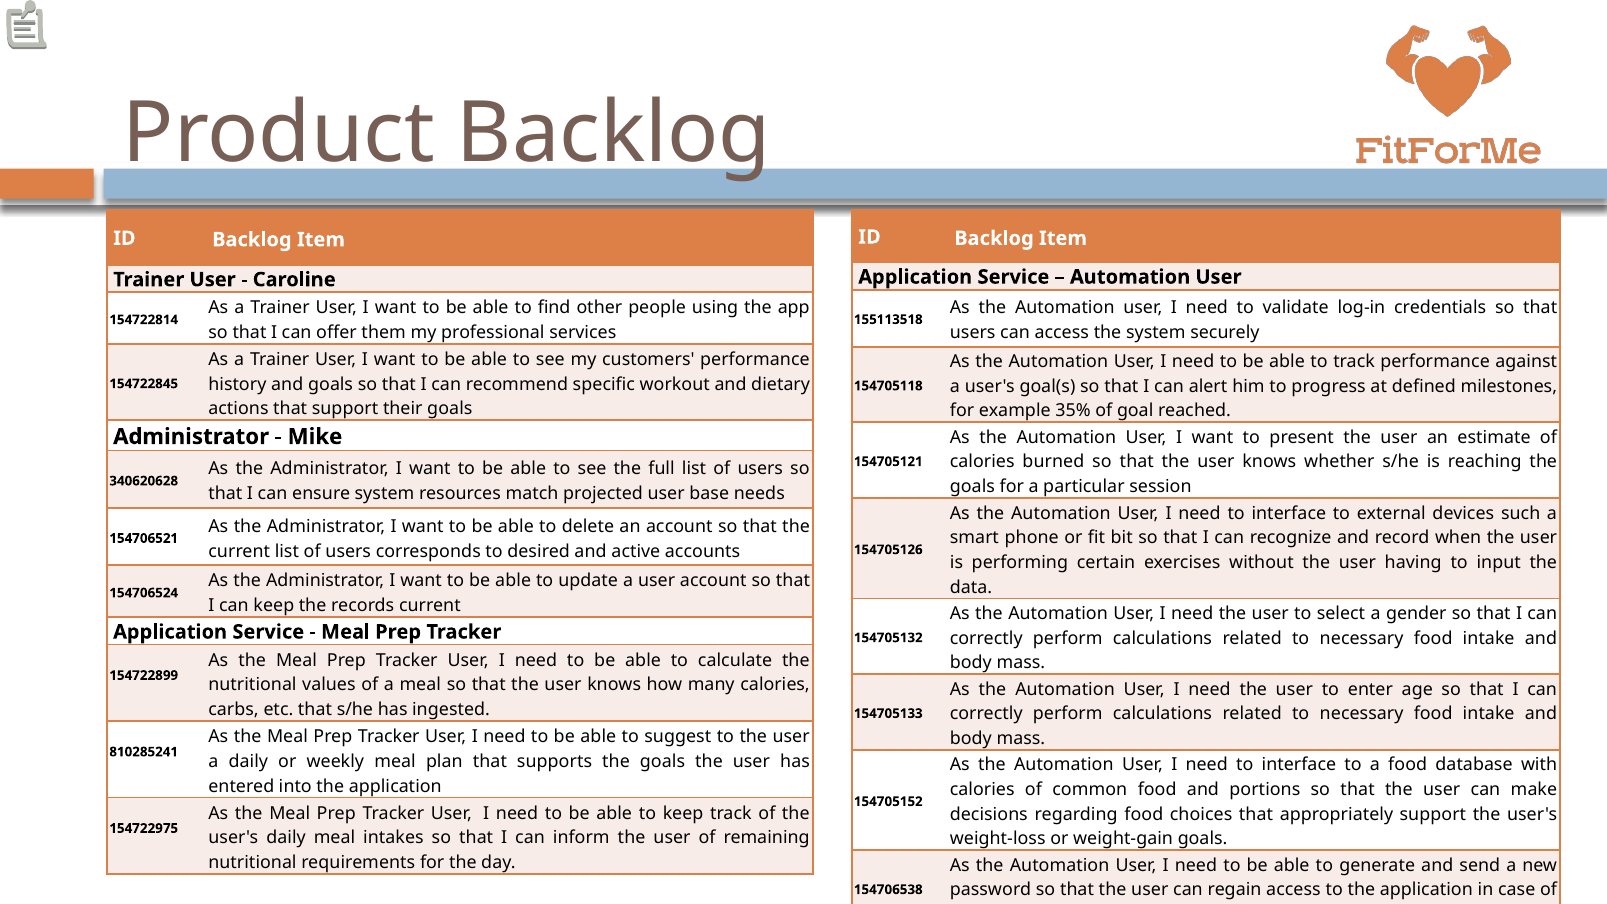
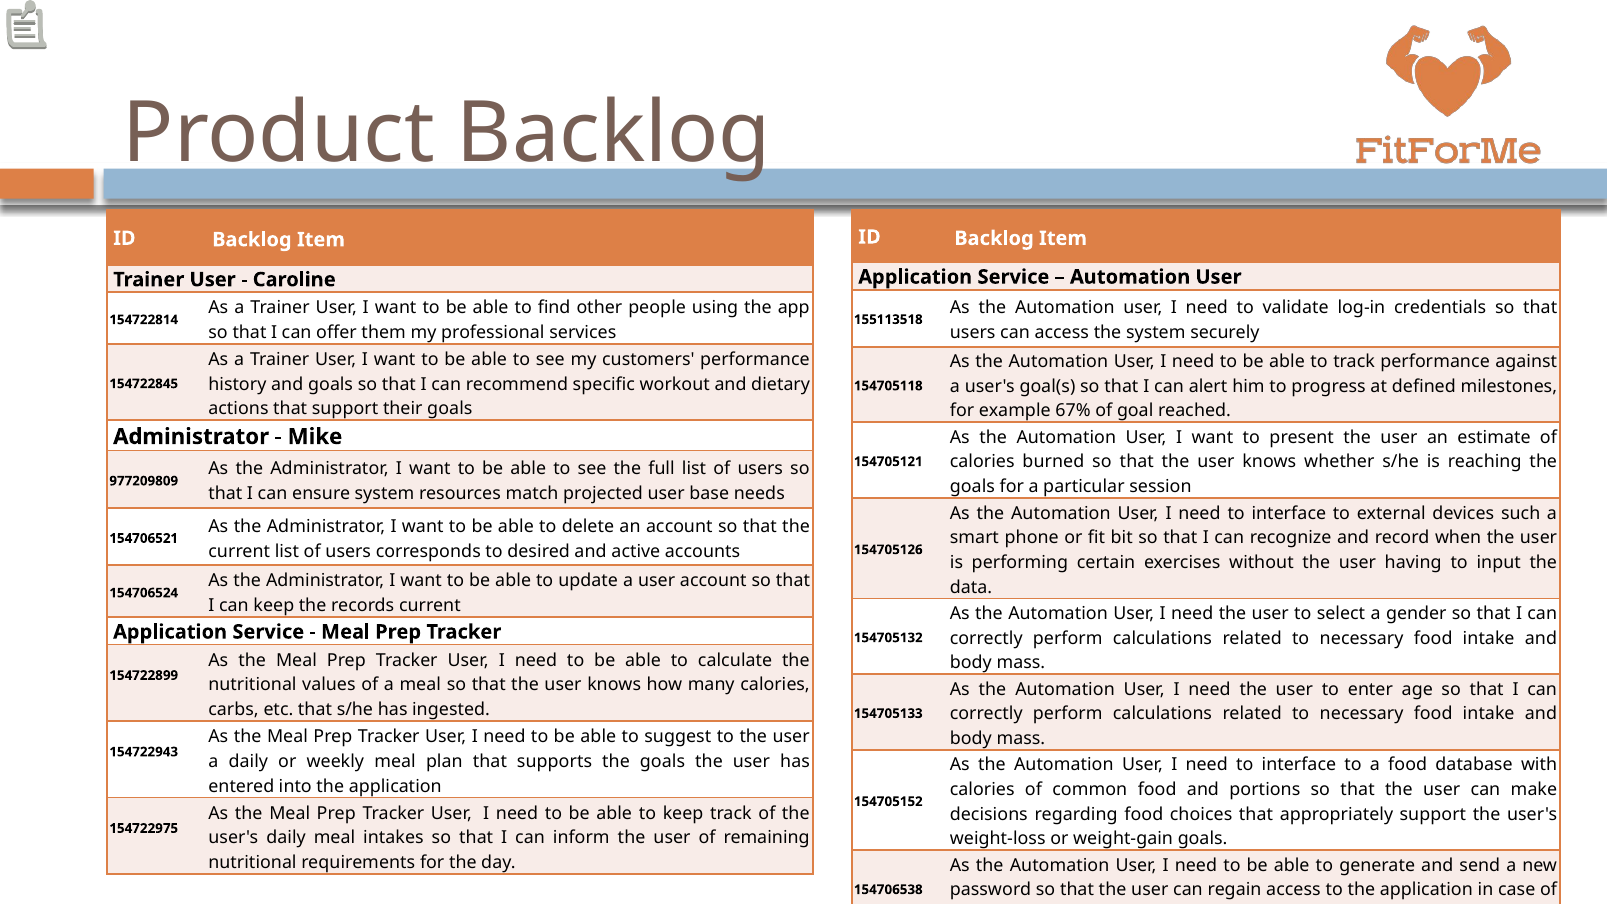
35%: 35% -> 67%
340620628: 340620628 -> 977209809
810285241: 810285241 -> 154722943
